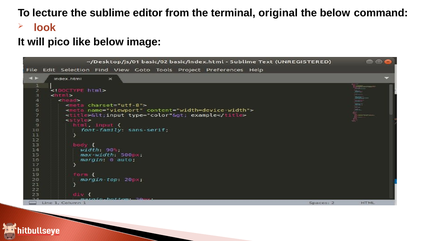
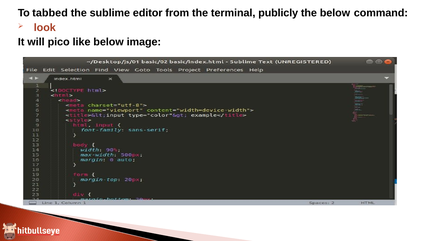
lecture: lecture -> tabbed
original: original -> publicly
